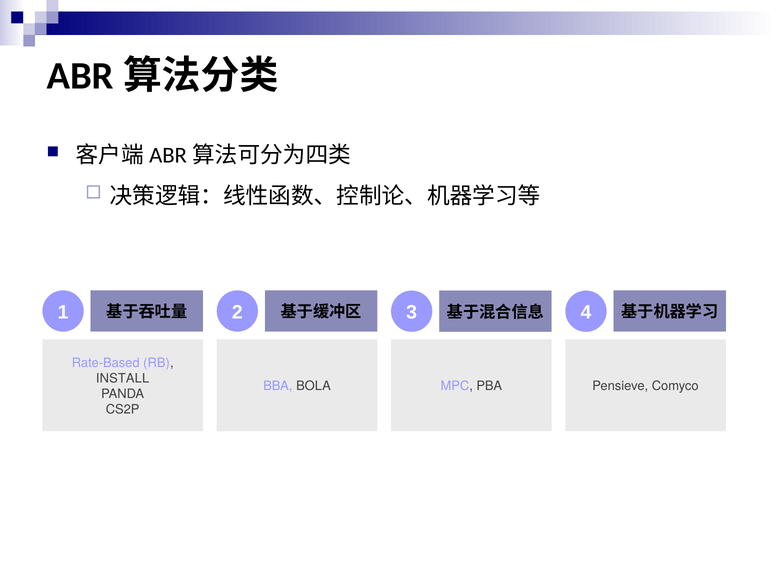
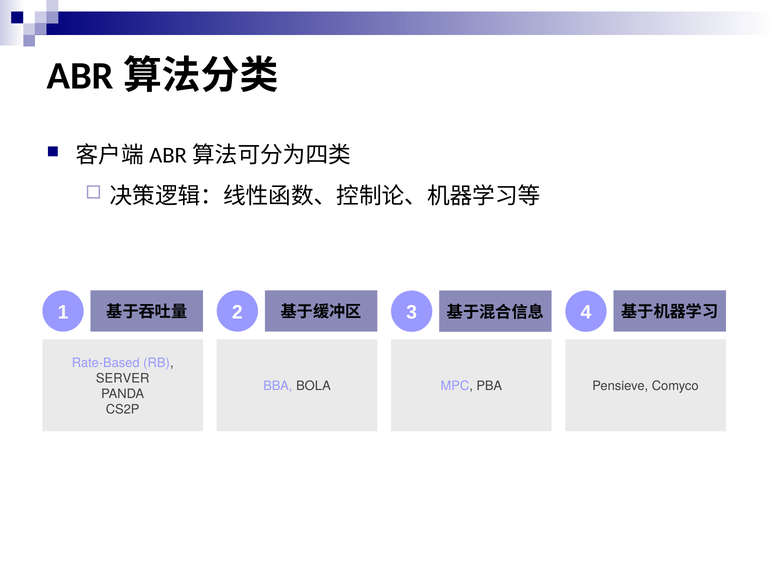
INSTALL: INSTALL -> SERVER
